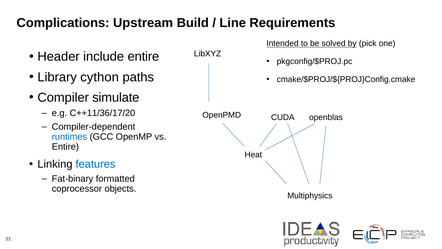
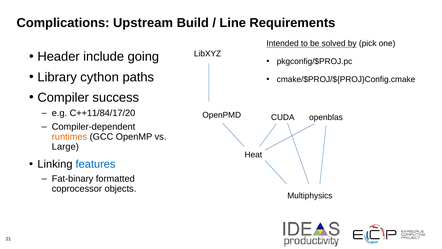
include entire: entire -> going
simulate: simulate -> success
C++11/36/17/20: C++11/36/17/20 -> C++11/84/17/20
runtimes colour: blue -> orange
Entire at (65, 147): Entire -> Large
